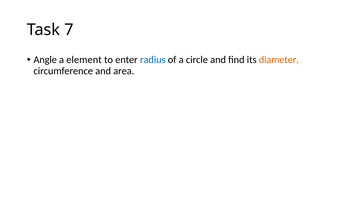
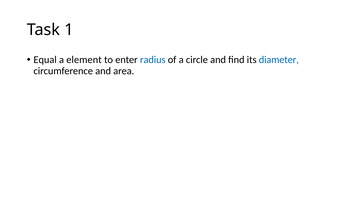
7: 7 -> 1
Angle: Angle -> Equal
diameter colour: orange -> blue
